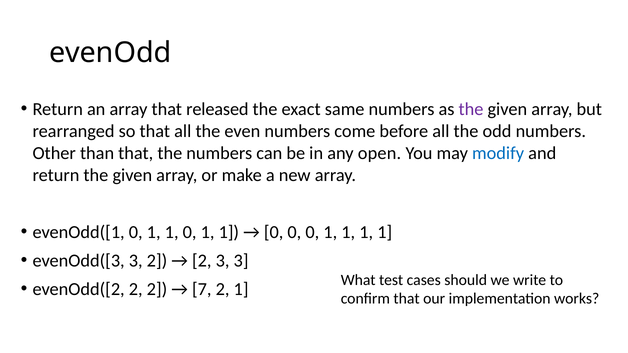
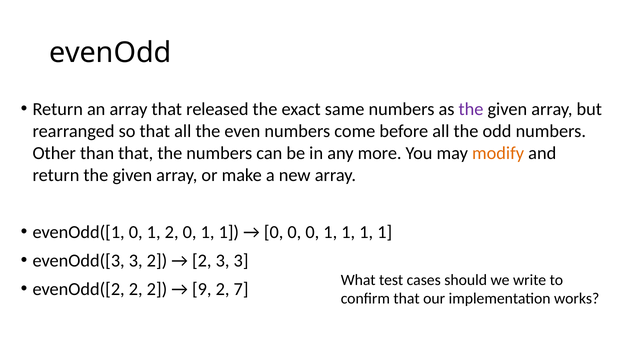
open: open -> more
modify colour: blue -> orange
evenOdd([1 0 1 1: 1 -> 2
7: 7 -> 9
2 1: 1 -> 7
